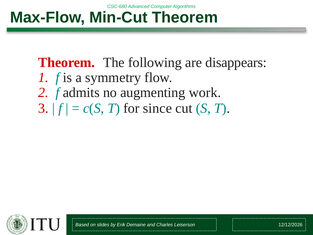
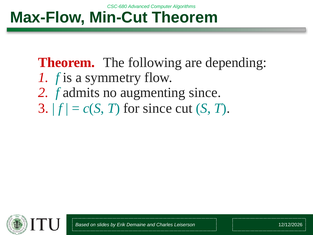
disappears: disappears -> depending
augmenting work: work -> since
